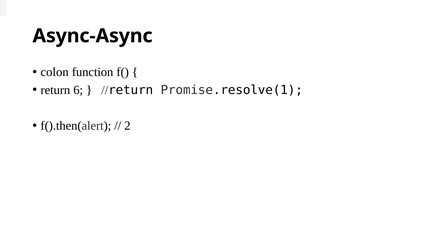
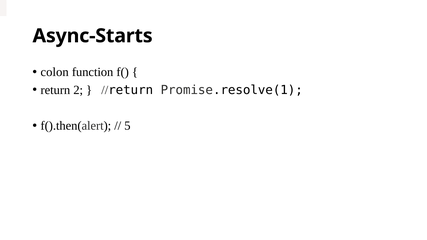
Async-Async: Async-Async -> Async-Starts
6: 6 -> 2
2: 2 -> 5
